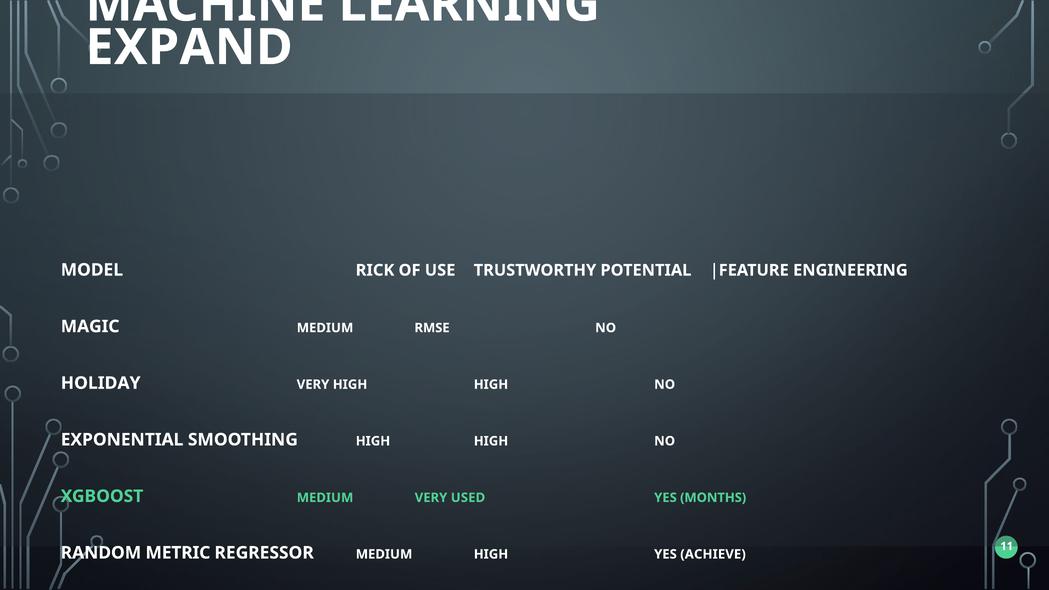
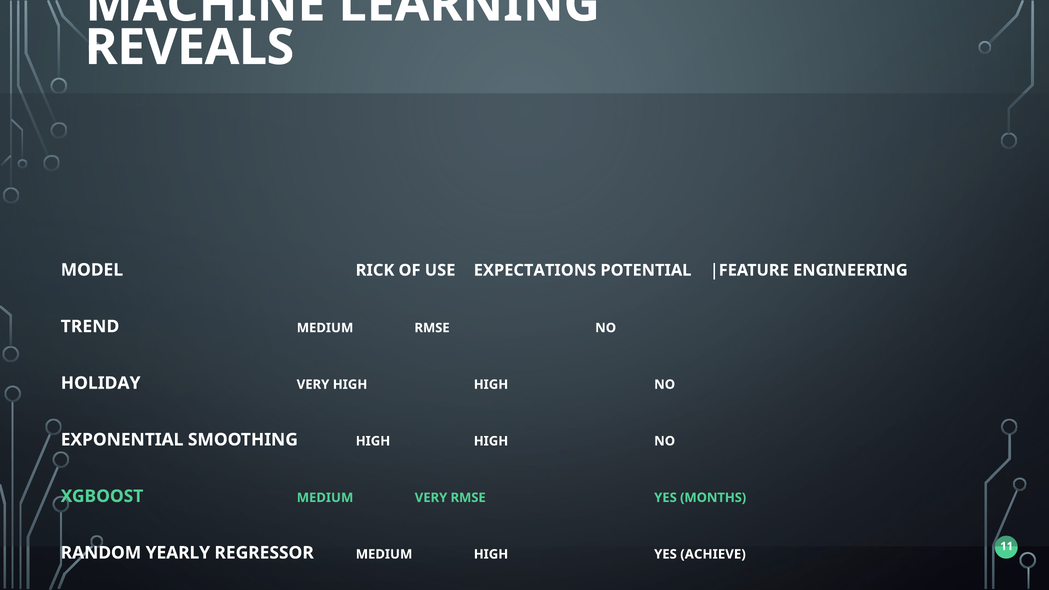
EXPAND: EXPAND -> REVEALS
TRUSTWORTHY: TRUSTWORTHY -> EXPECTATIONS
MAGIC: MAGIC -> TREND
VERY USED: USED -> RMSE
METRIC: METRIC -> YEARLY
